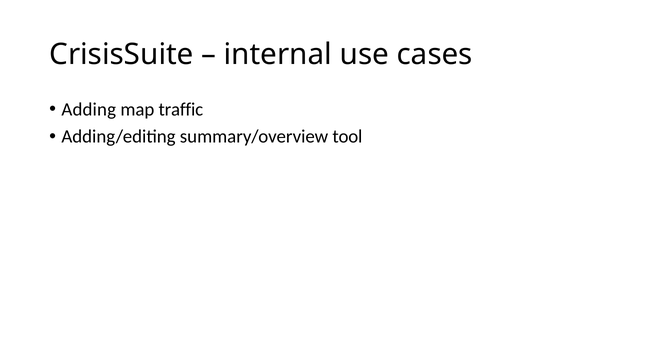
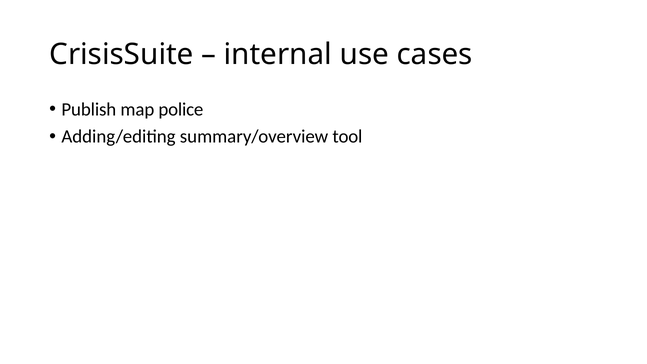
Adding: Adding -> Publish
traffic: traffic -> police
